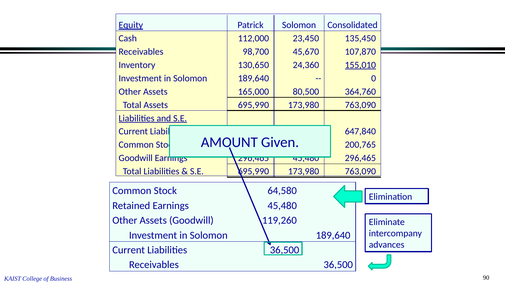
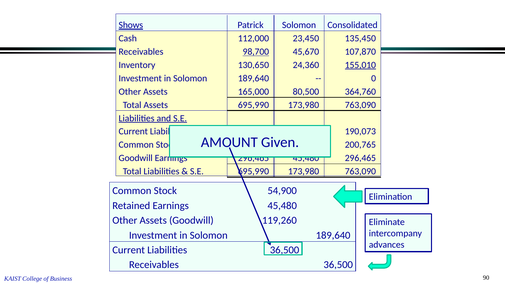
Equity: Equity -> Shows
98,700 underline: none -> present
647,840: 647,840 -> 190,073
64,580: 64,580 -> 54,900
